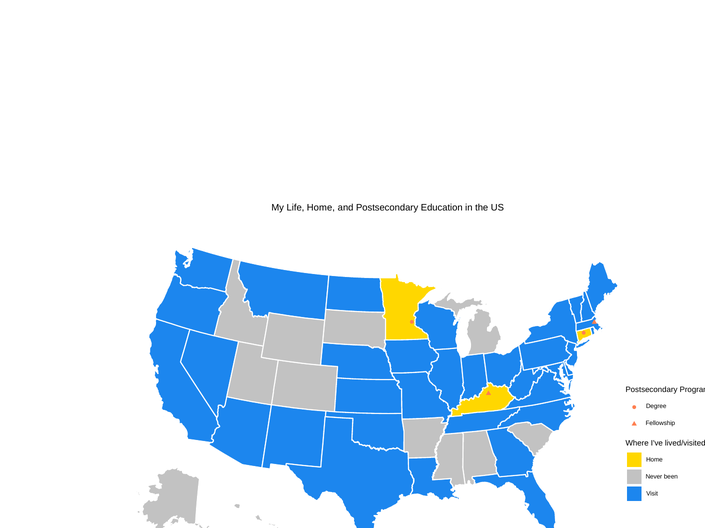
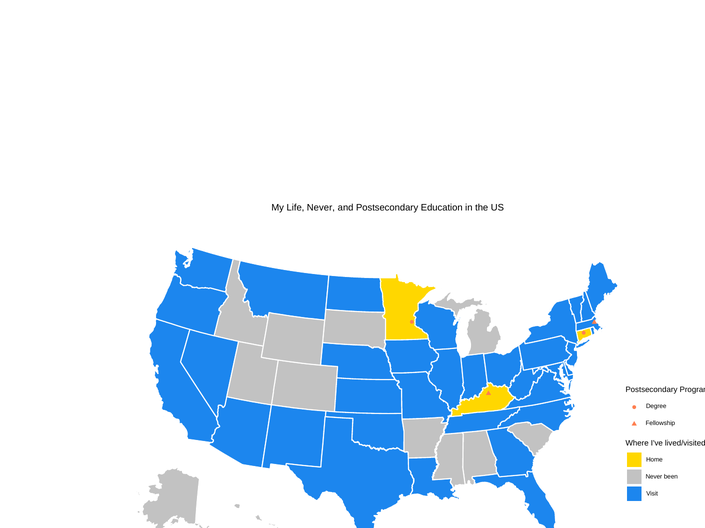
Life Home: Home -> Never
